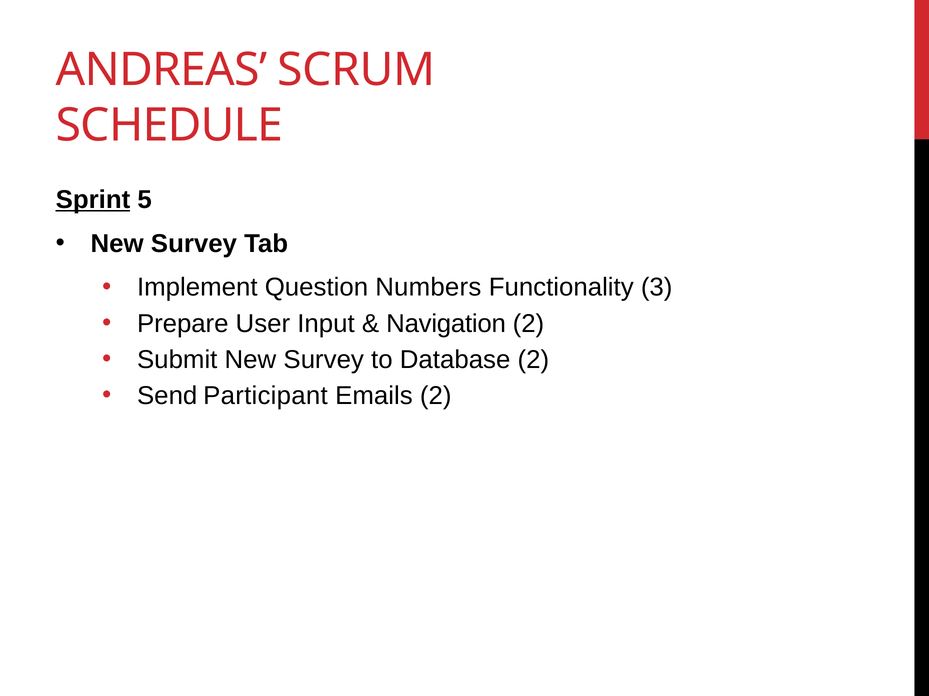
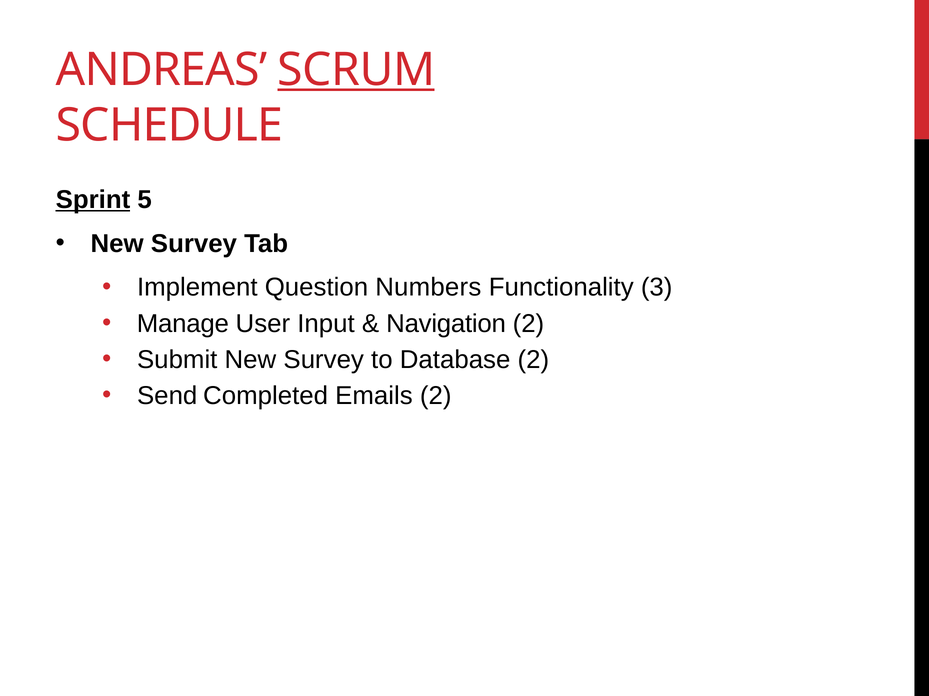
SCRUM underline: none -> present
Prepare: Prepare -> Manage
Participant: Participant -> Completed
